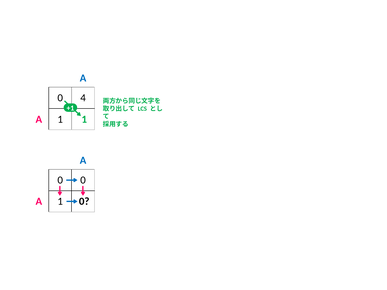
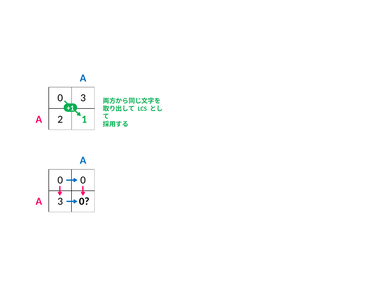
0 4: 4 -> 3
1 at (60, 119): 1 -> 2
1 at (60, 202): 1 -> 3
